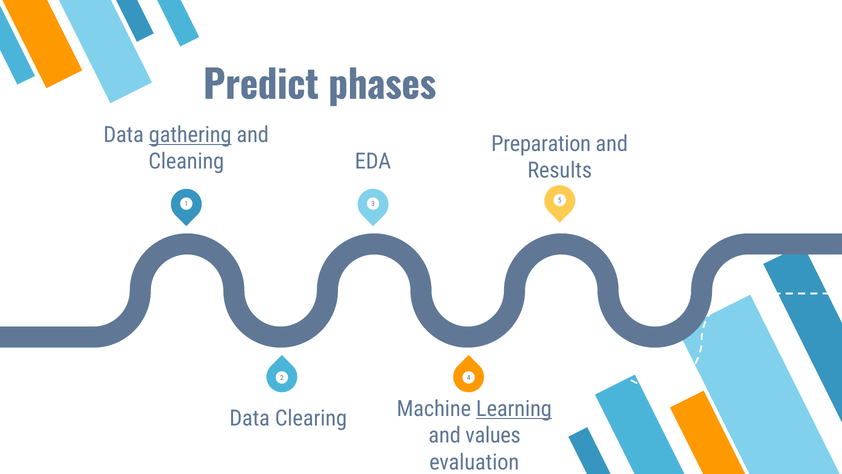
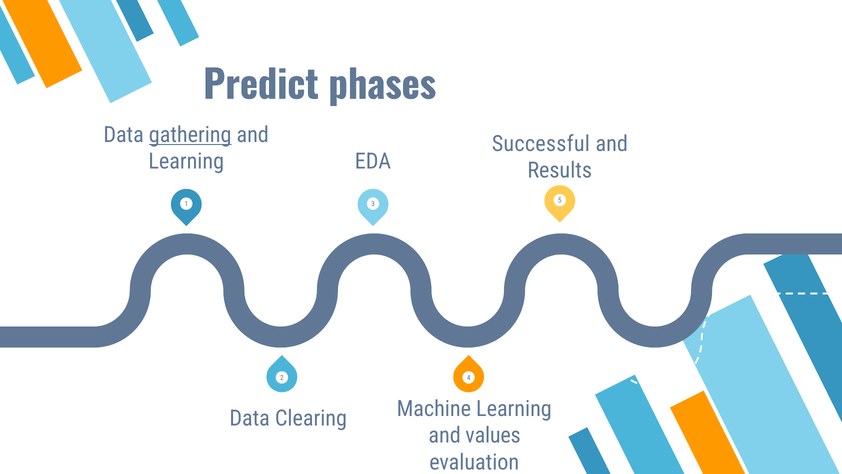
Preparation: Preparation -> Successful
Cleaning at (186, 162): Cleaning -> Learning
Learning at (514, 409) underline: present -> none
